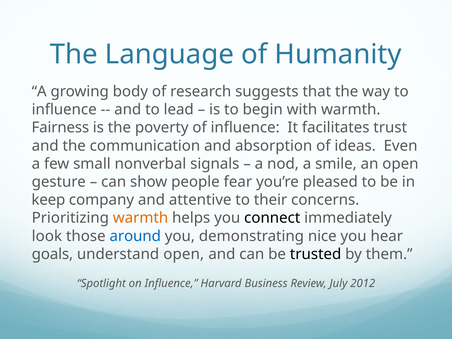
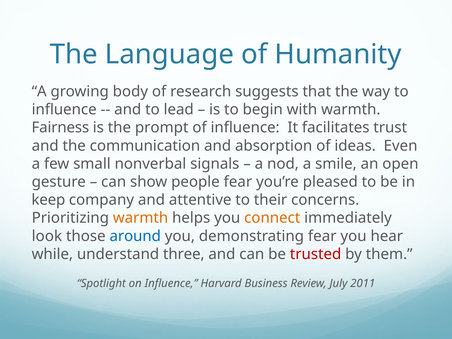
poverty: poverty -> prompt
connect colour: black -> orange
demonstrating nice: nice -> fear
goals: goals -> while
understand open: open -> three
trusted colour: black -> red
2012: 2012 -> 2011
